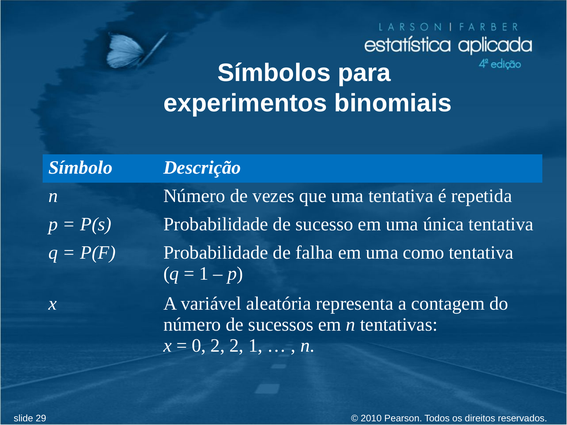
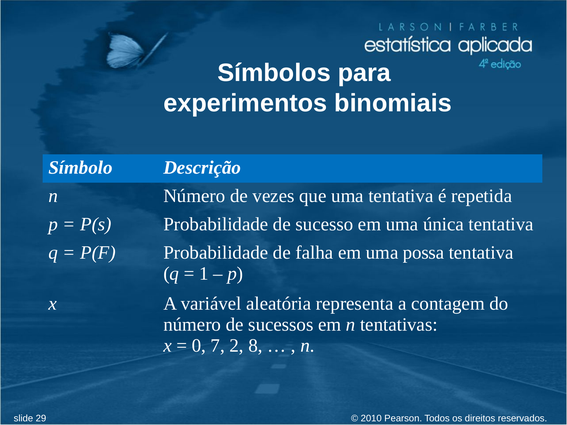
como: como -> possa
0 2: 2 -> 7
2 1: 1 -> 8
